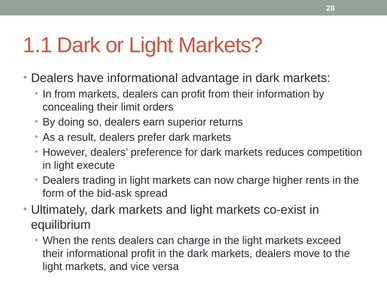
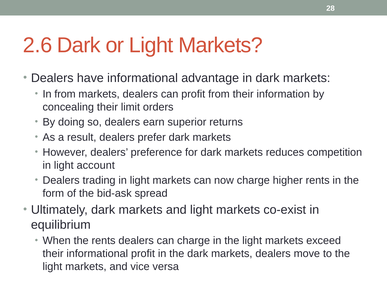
1.1: 1.1 -> 2.6
execute: execute -> account
